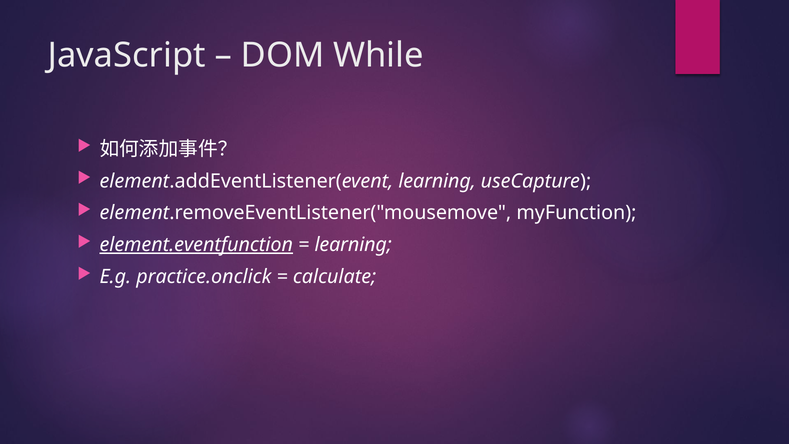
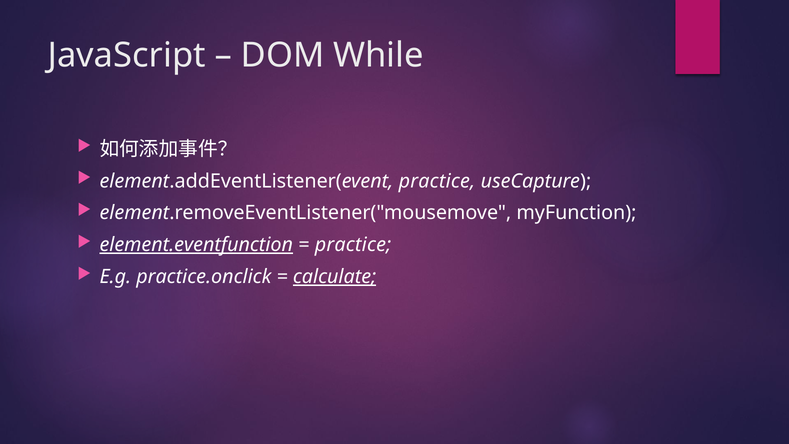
element.addEventListener(event learning: learning -> practice
learning at (353, 245): learning -> practice
calculate underline: none -> present
